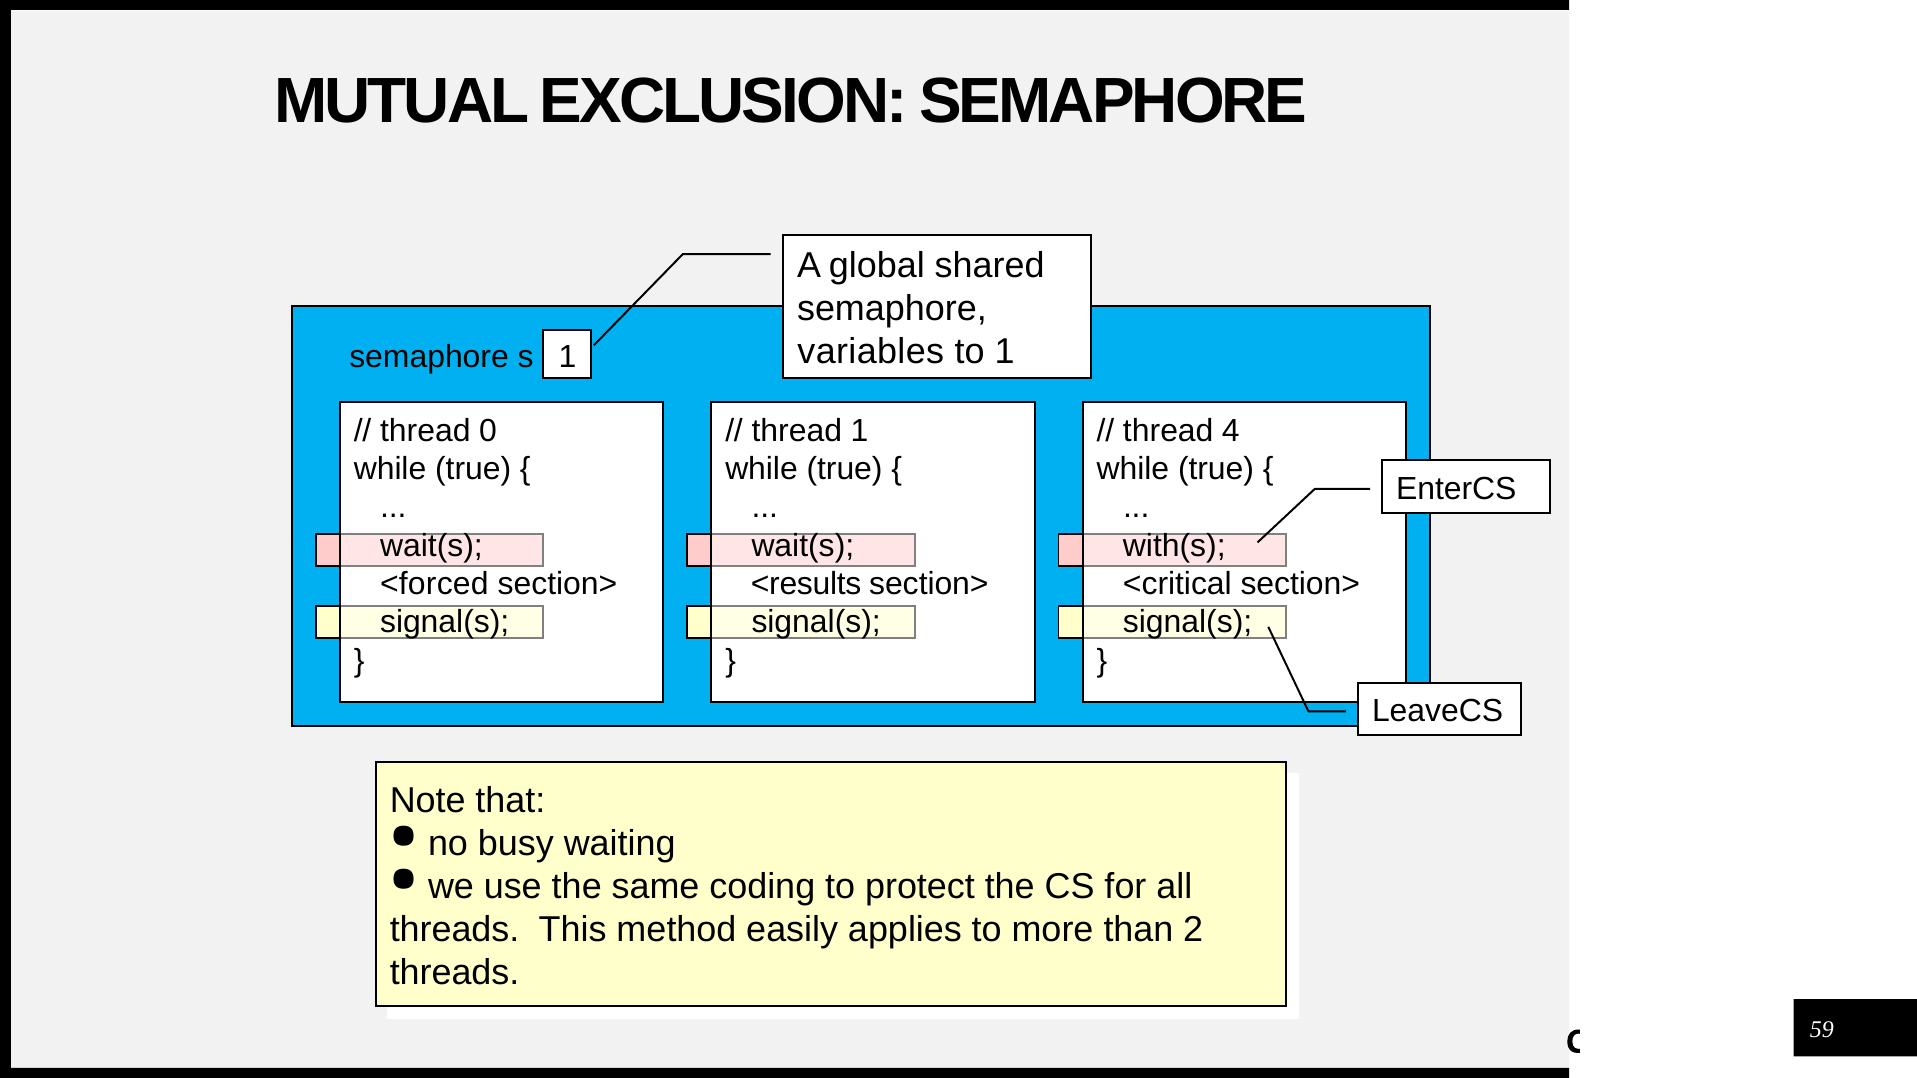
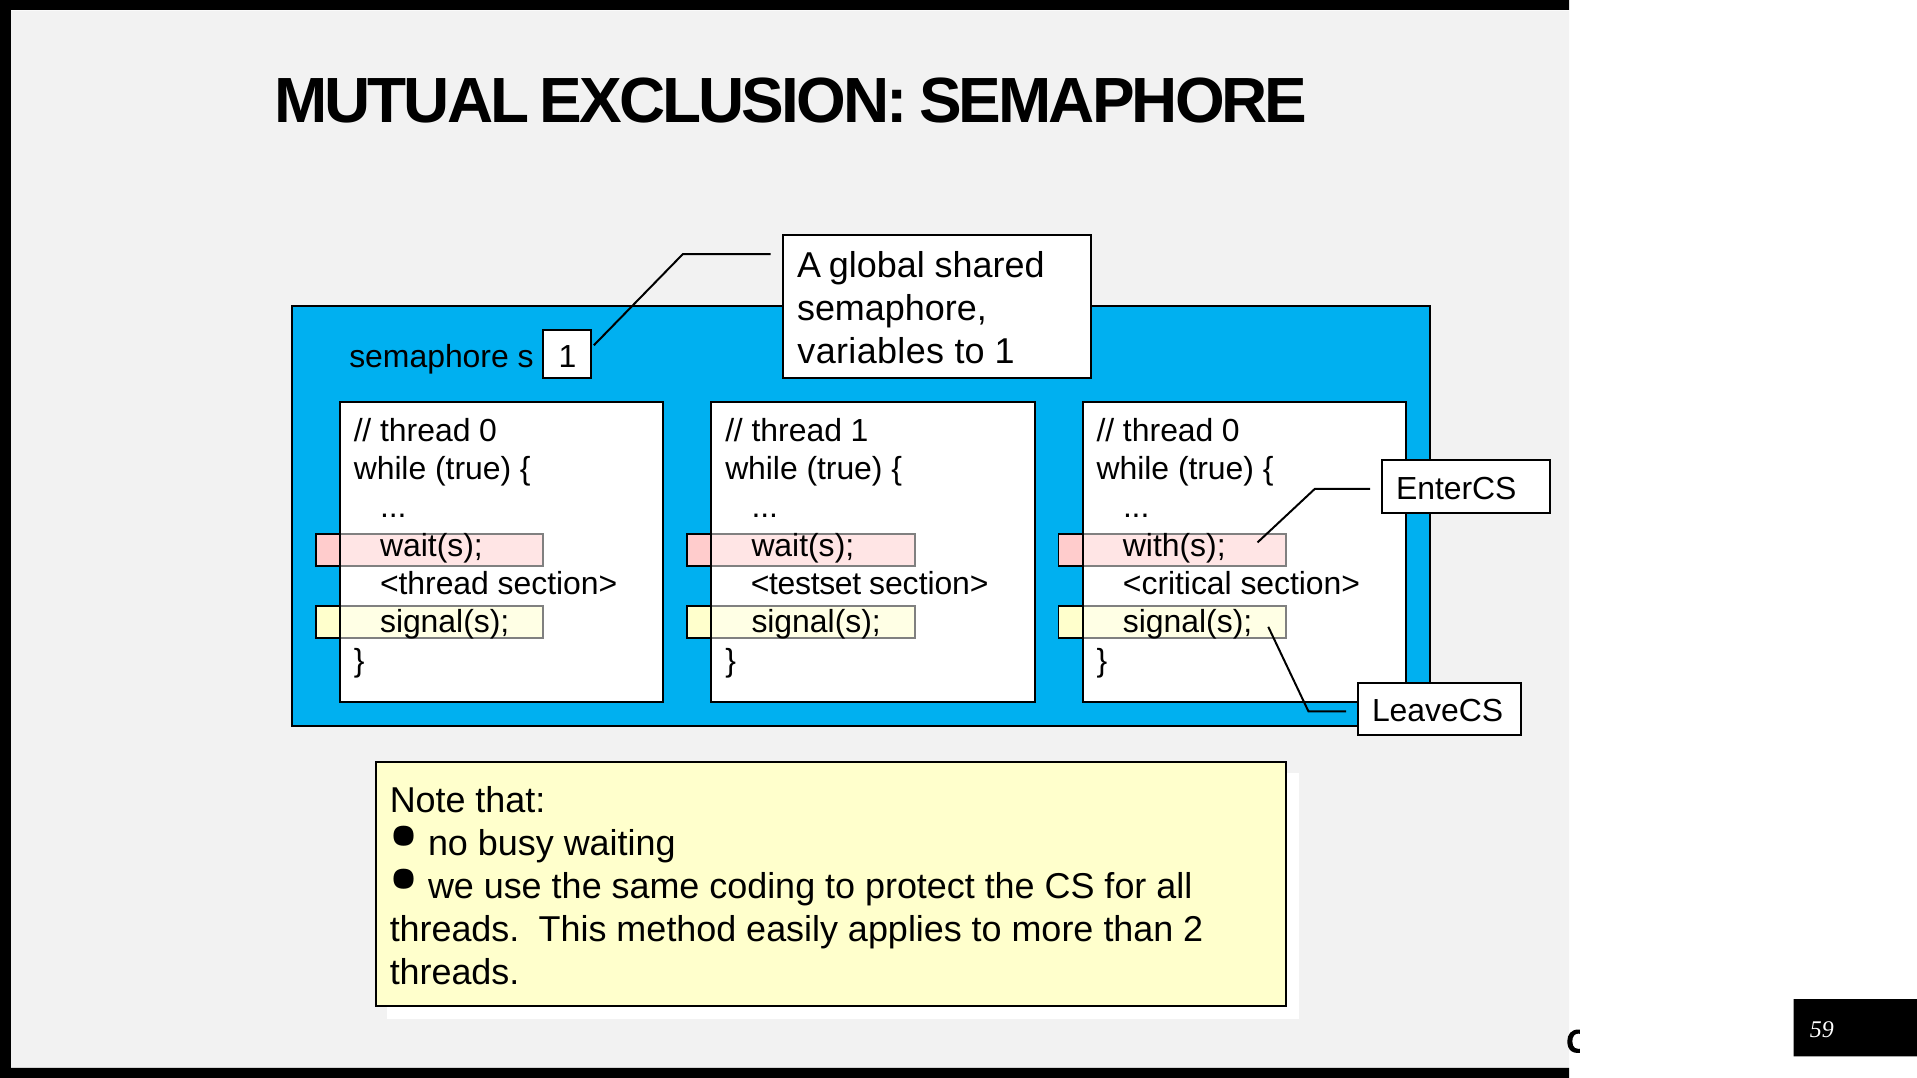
4 at (1231, 431): 4 -> 0
<forced: <forced -> <thread
<results: <results -> <testset
